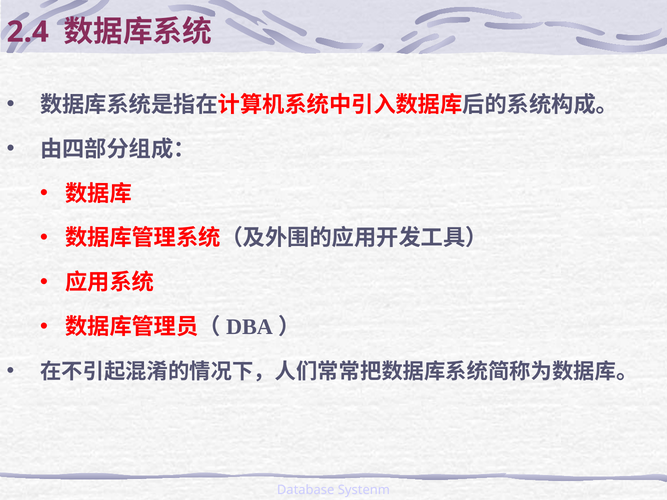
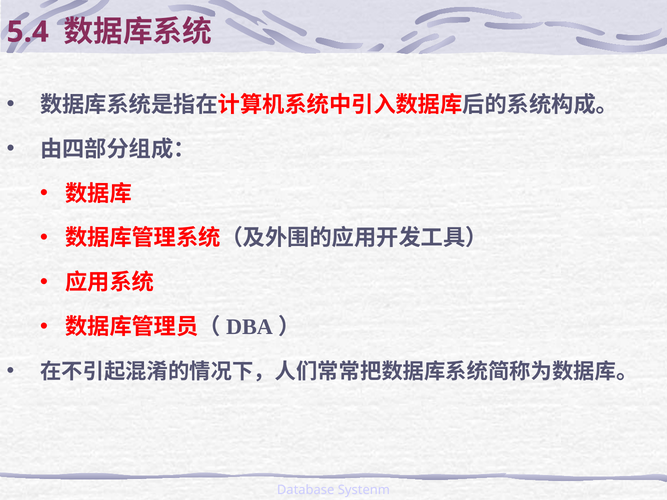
2.4: 2.4 -> 5.4
